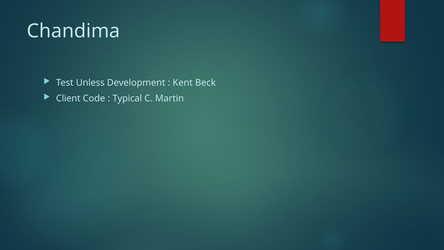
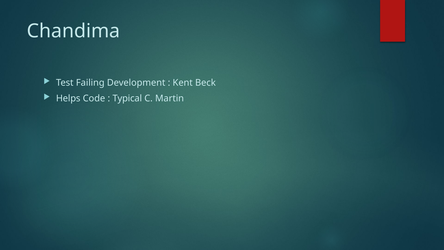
Unless: Unless -> Failing
Client: Client -> Helps
